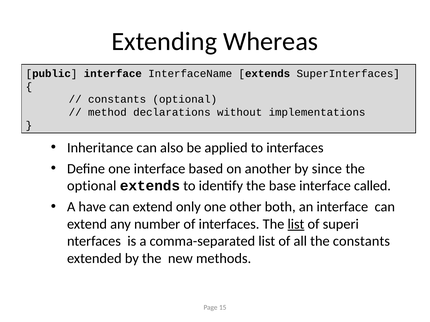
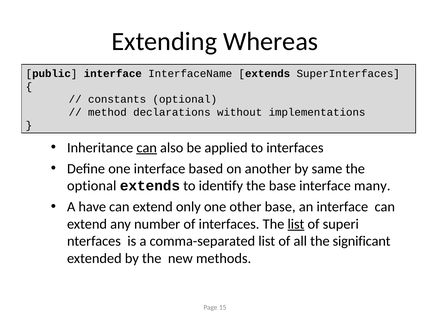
can at (147, 148) underline: none -> present
since: since -> same
called: called -> many
other both: both -> base
the constants: constants -> significant
